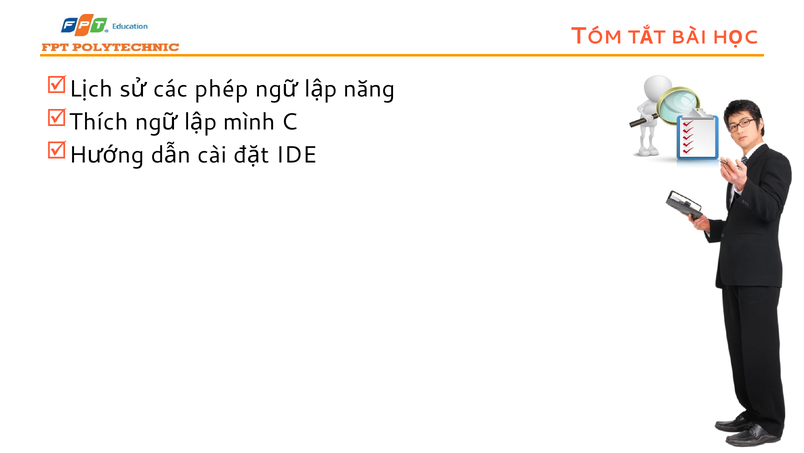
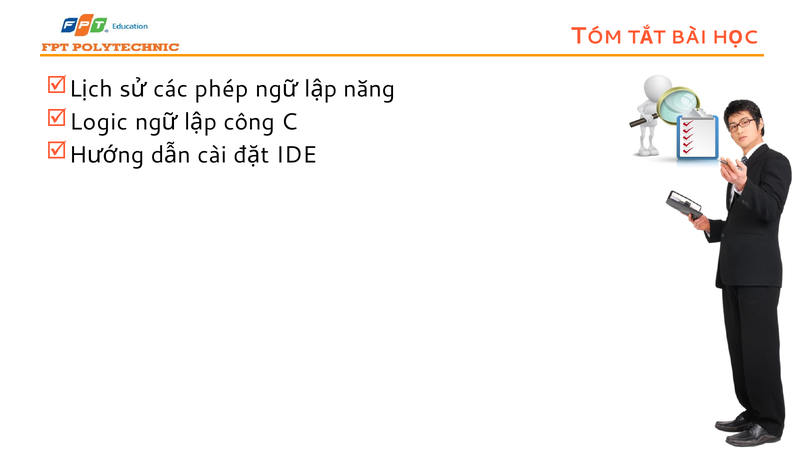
Thích: Thích -> Logic
mình: mình -> công
